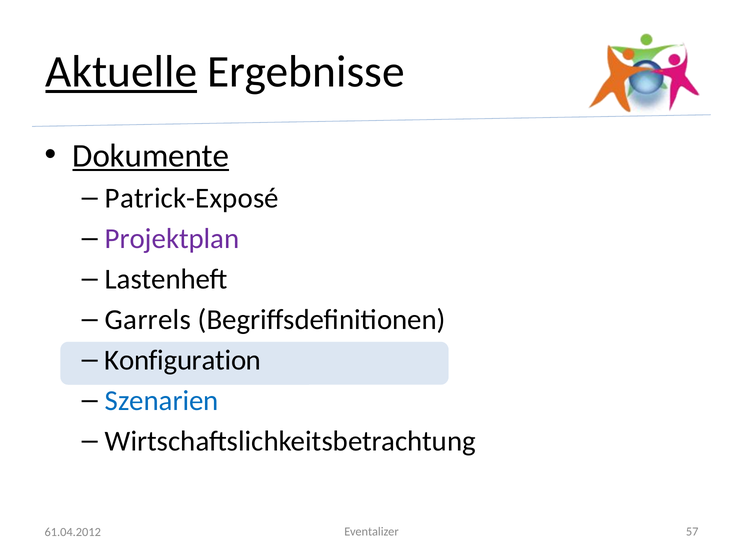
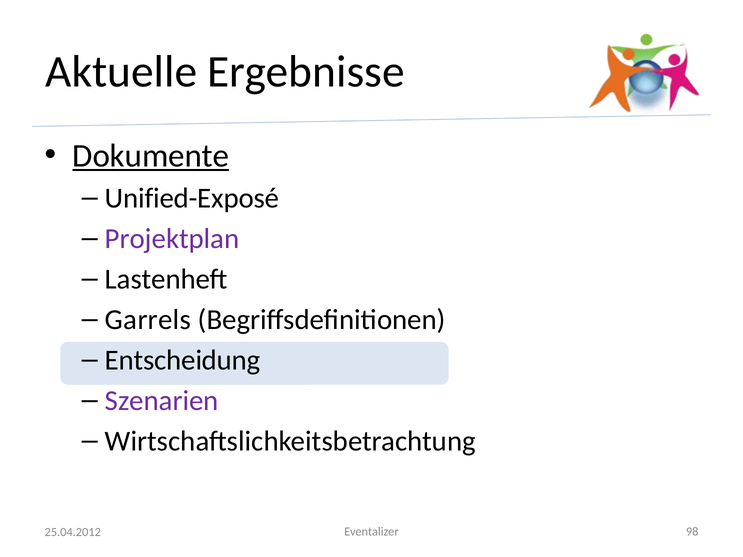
Aktuelle underline: present -> none
Patrick-Exposé: Patrick-Exposé -> Unified-Exposé
Konfiguration: Konfiguration -> Entscheidung
Szenarien colour: blue -> purple
57: 57 -> 98
61.04.2012: 61.04.2012 -> 25.04.2012
